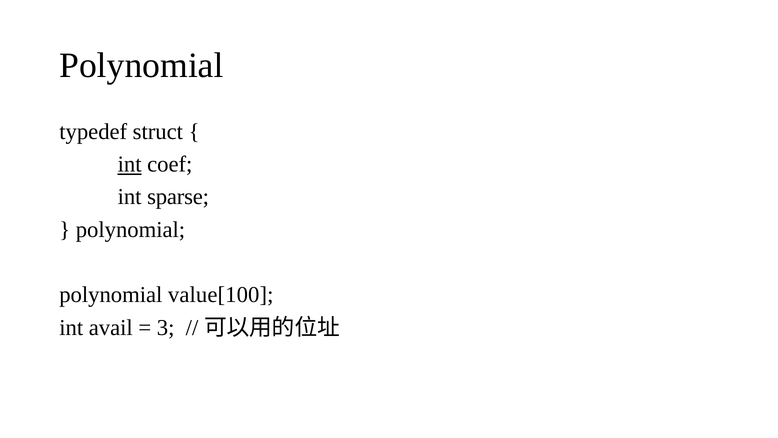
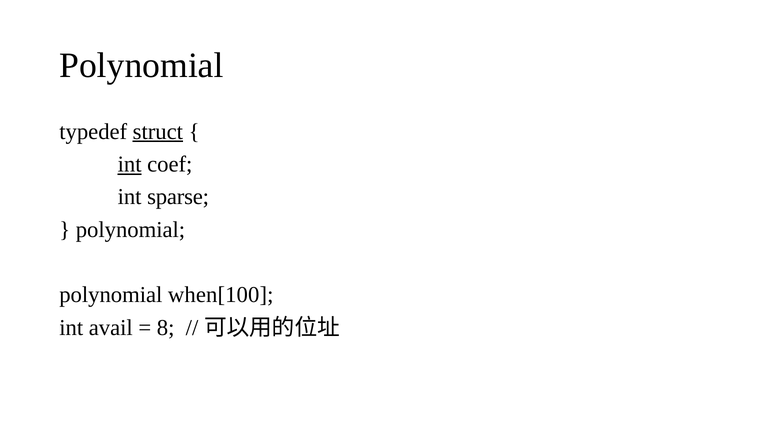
struct underline: none -> present
value[100: value[100 -> when[100
3: 3 -> 8
